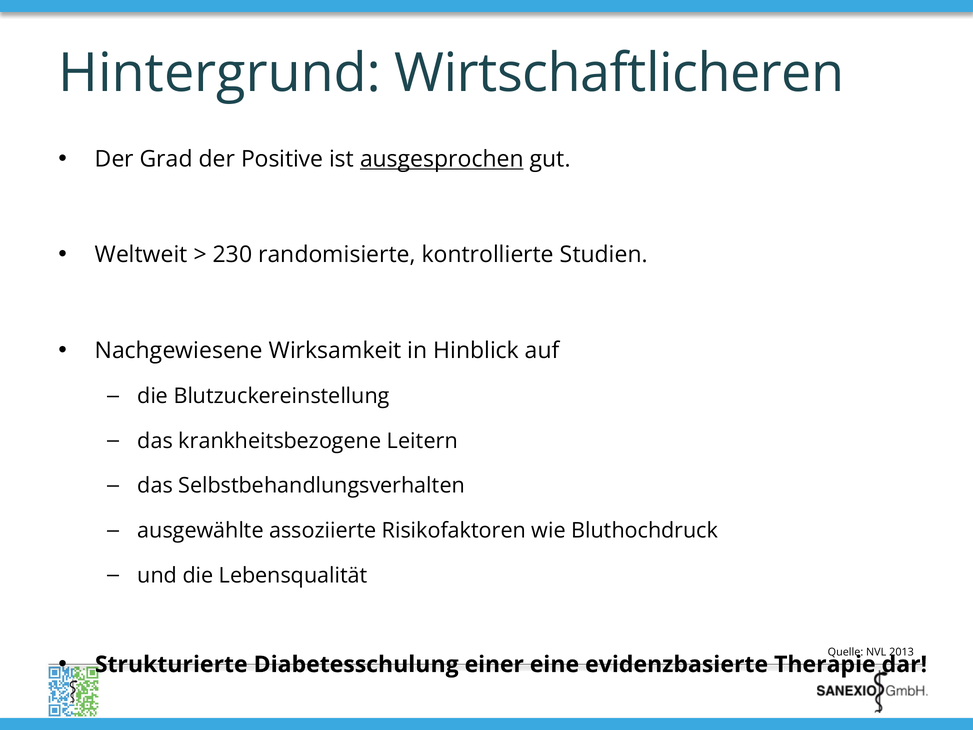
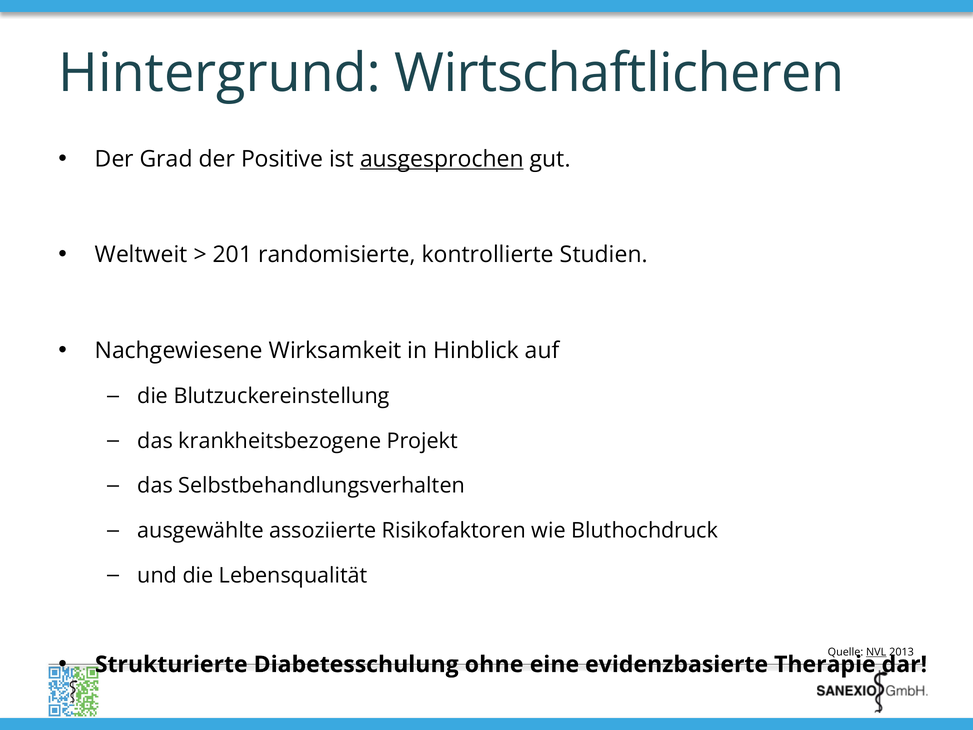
230: 230 -> 201
Leitern: Leitern -> Projekt
NVL underline: none -> present
einer: einer -> ohne
